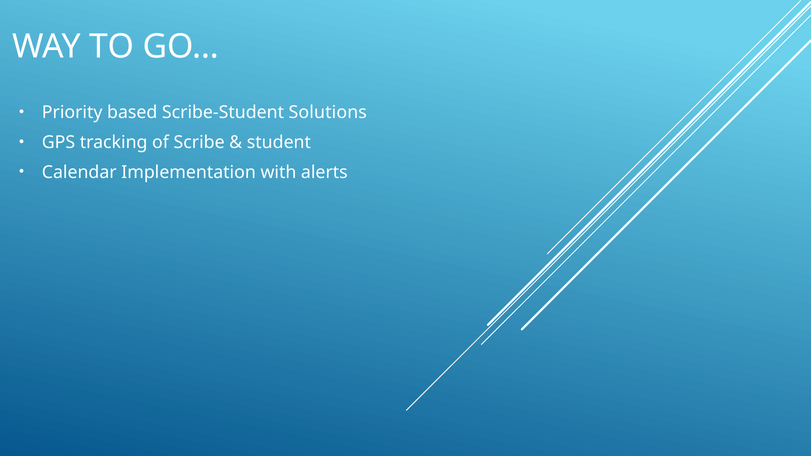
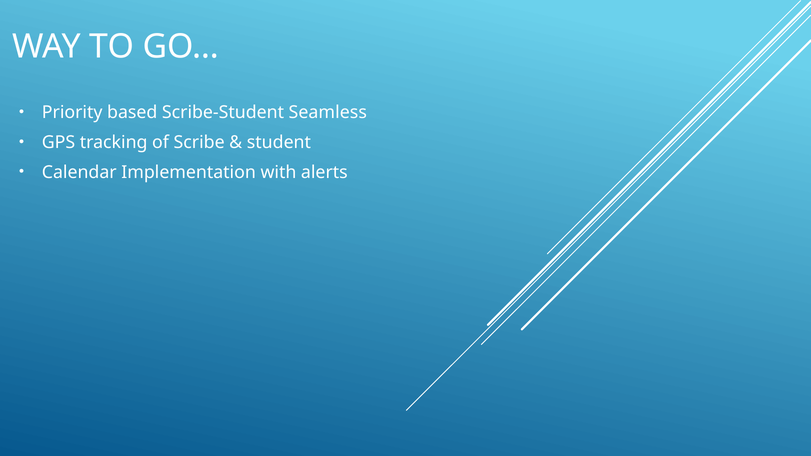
Solutions: Solutions -> Seamless
